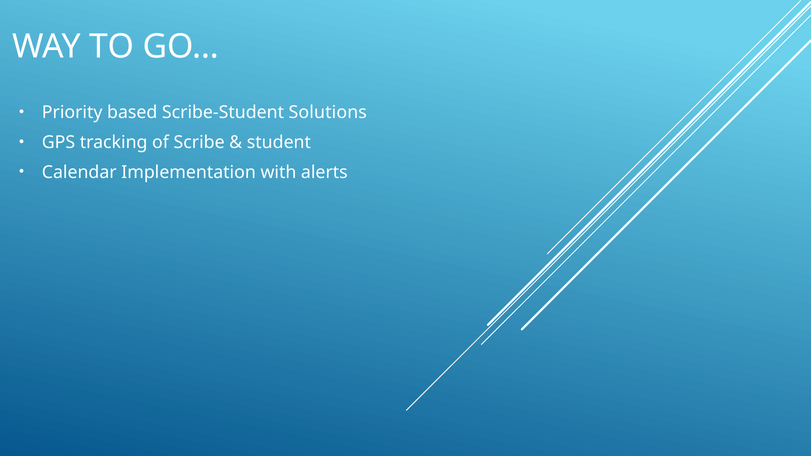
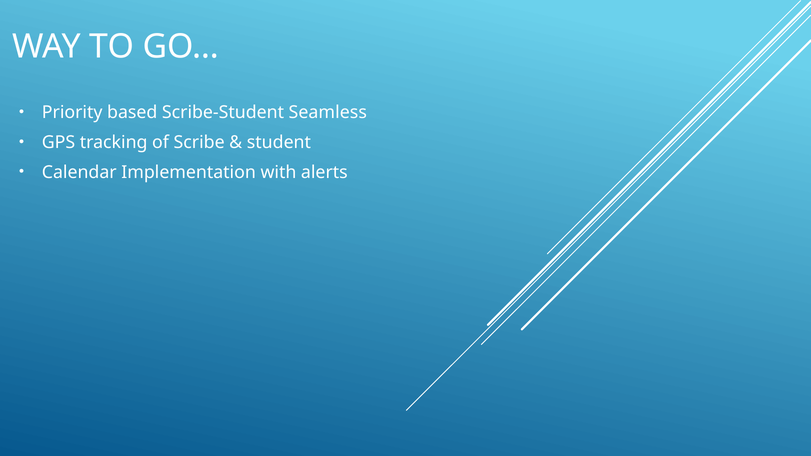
Solutions: Solutions -> Seamless
